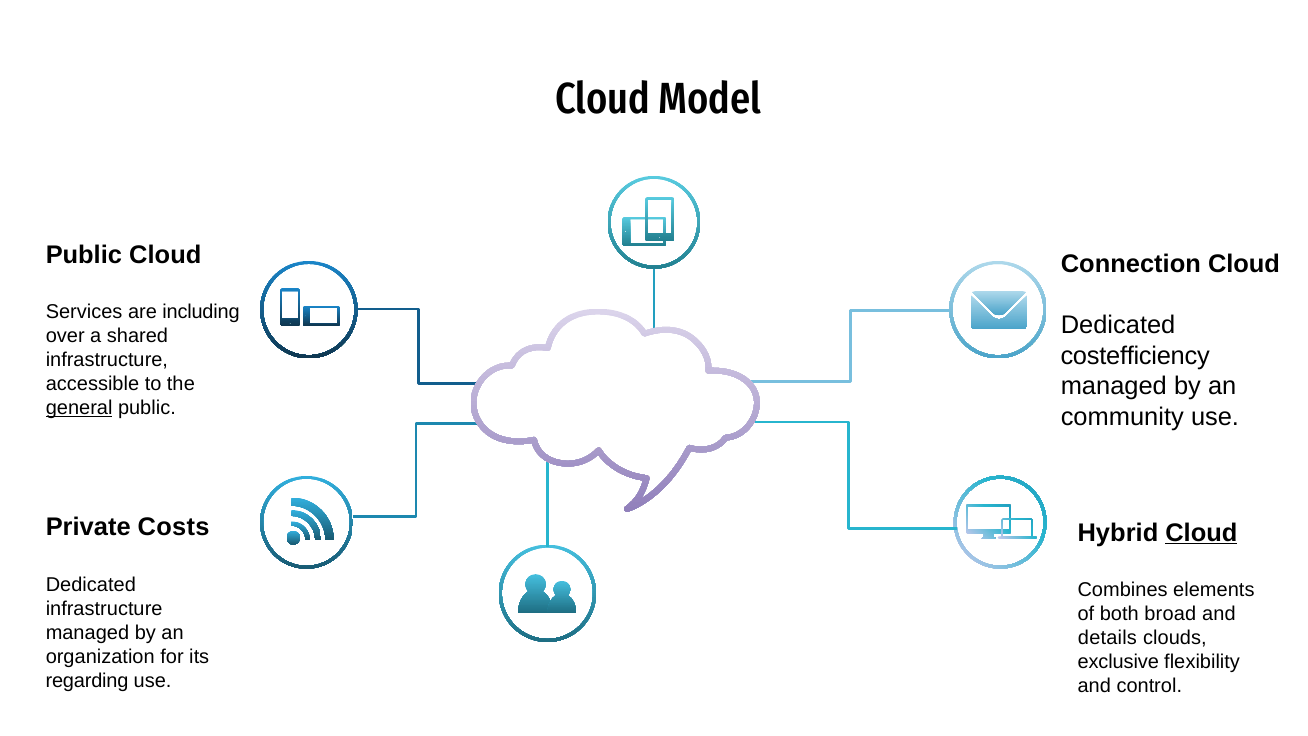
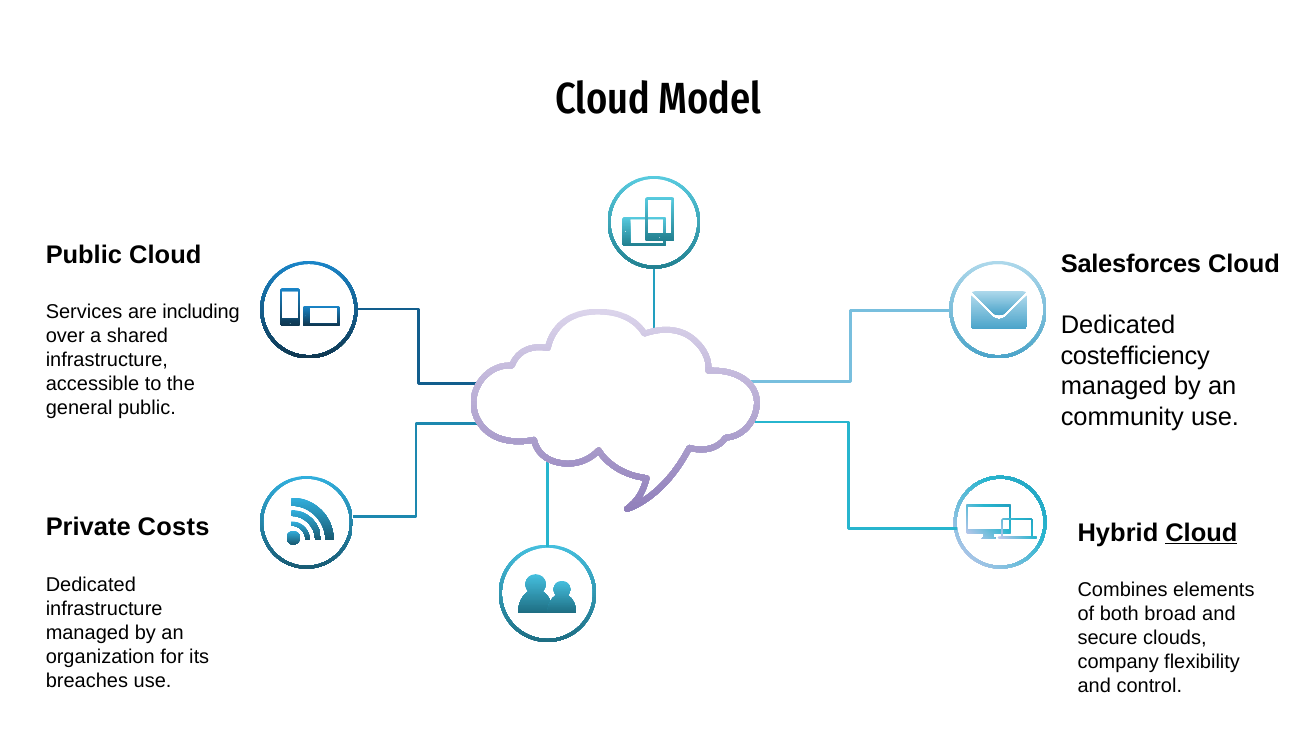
Connection: Connection -> Salesforces
general underline: present -> none
details: details -> secure
exclusive: exclusive -> company
regarding: regarding -> breaches
